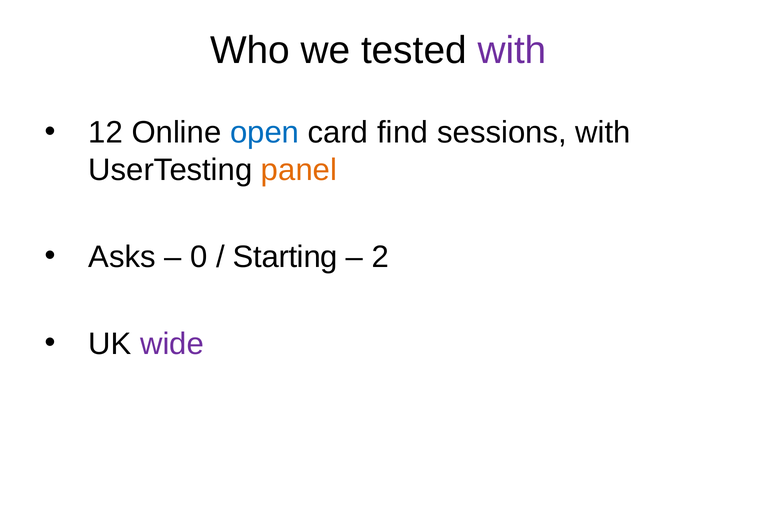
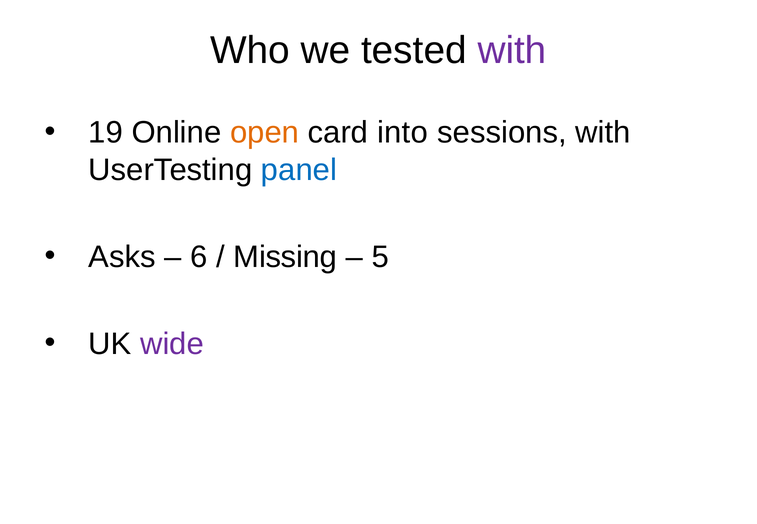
12: 12 -> 19
open colour: blue -> orange
find: find -> into
panel colour: orange -> blue
0: 0 -> 6
Starting: Starting -> Missing
2: 2 -> 5
